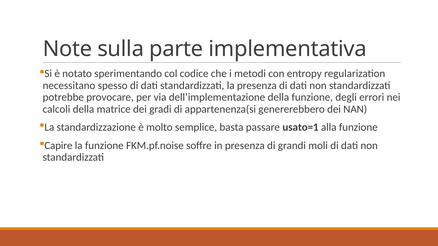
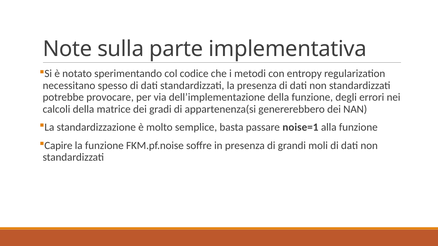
usato=1: usato=1 -> noise=1
